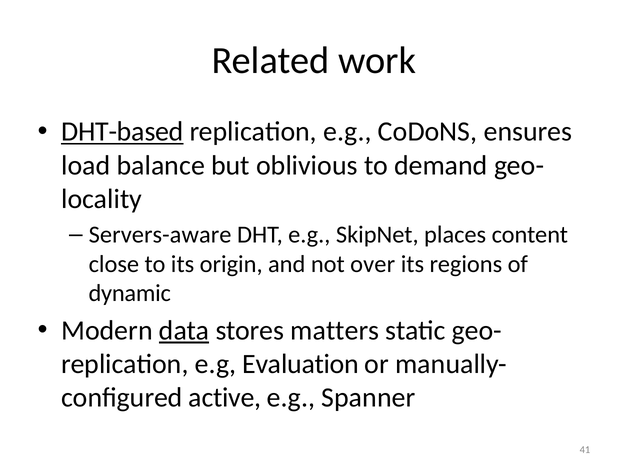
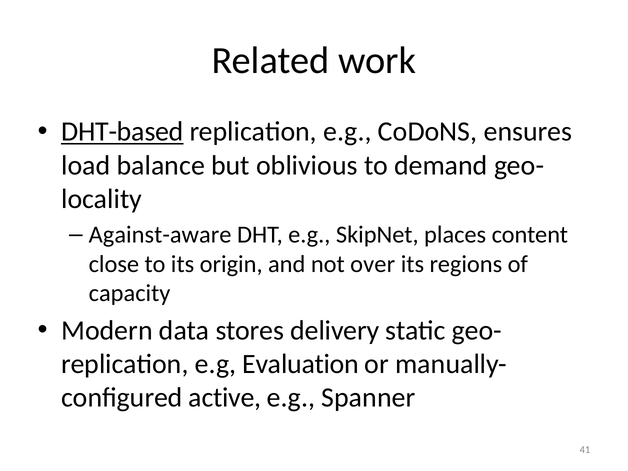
Servers-aware: Servers-aware -> Against-aware
dynamic: dynamic -> capacity
data underline: present -> none
matters: matters -> delivery
